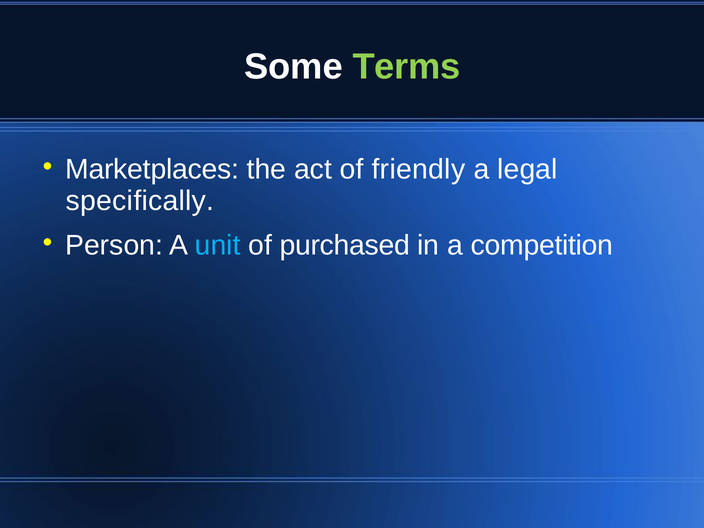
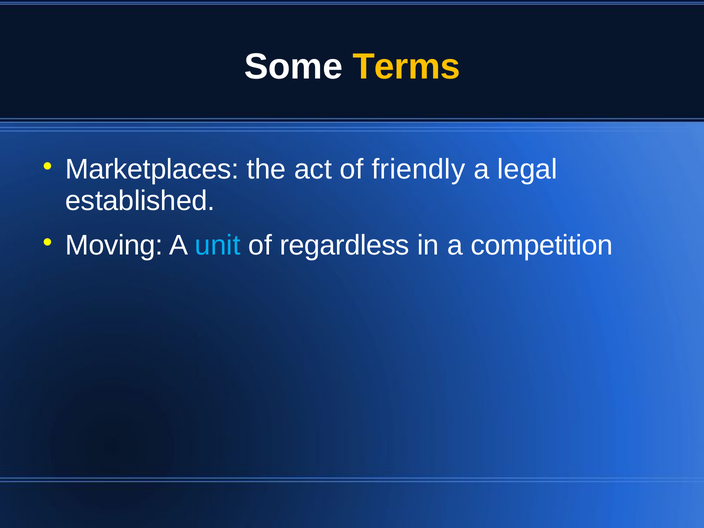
Terms colour: light green -> yellow
specifically: specifically -> established
Person: Person -> Moving
purchased: purchased -> regardless
